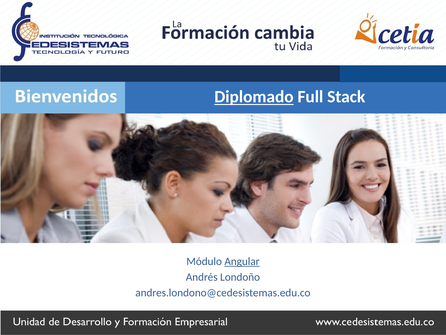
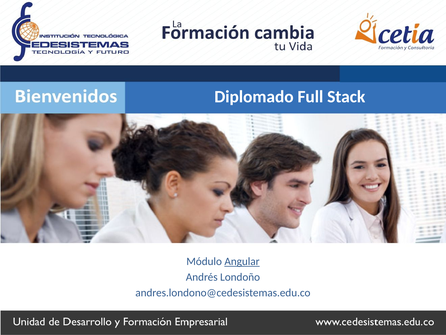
Diplomado underline: present -> none
